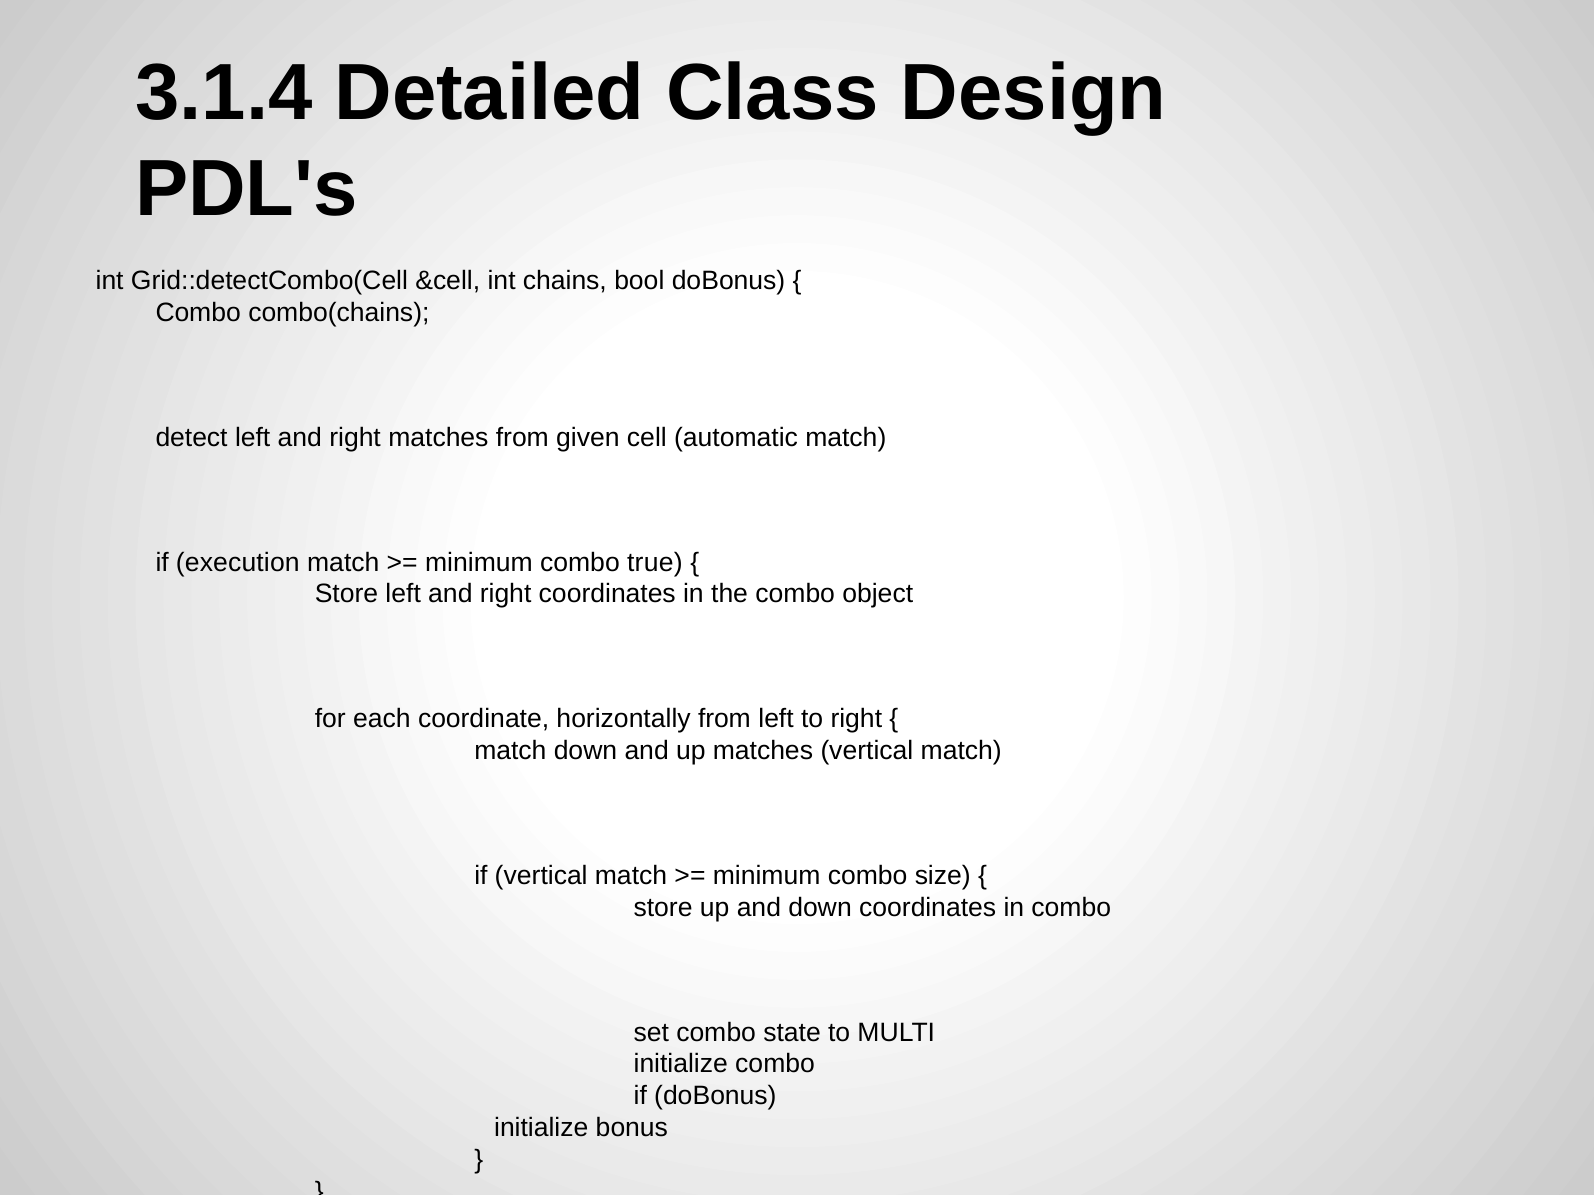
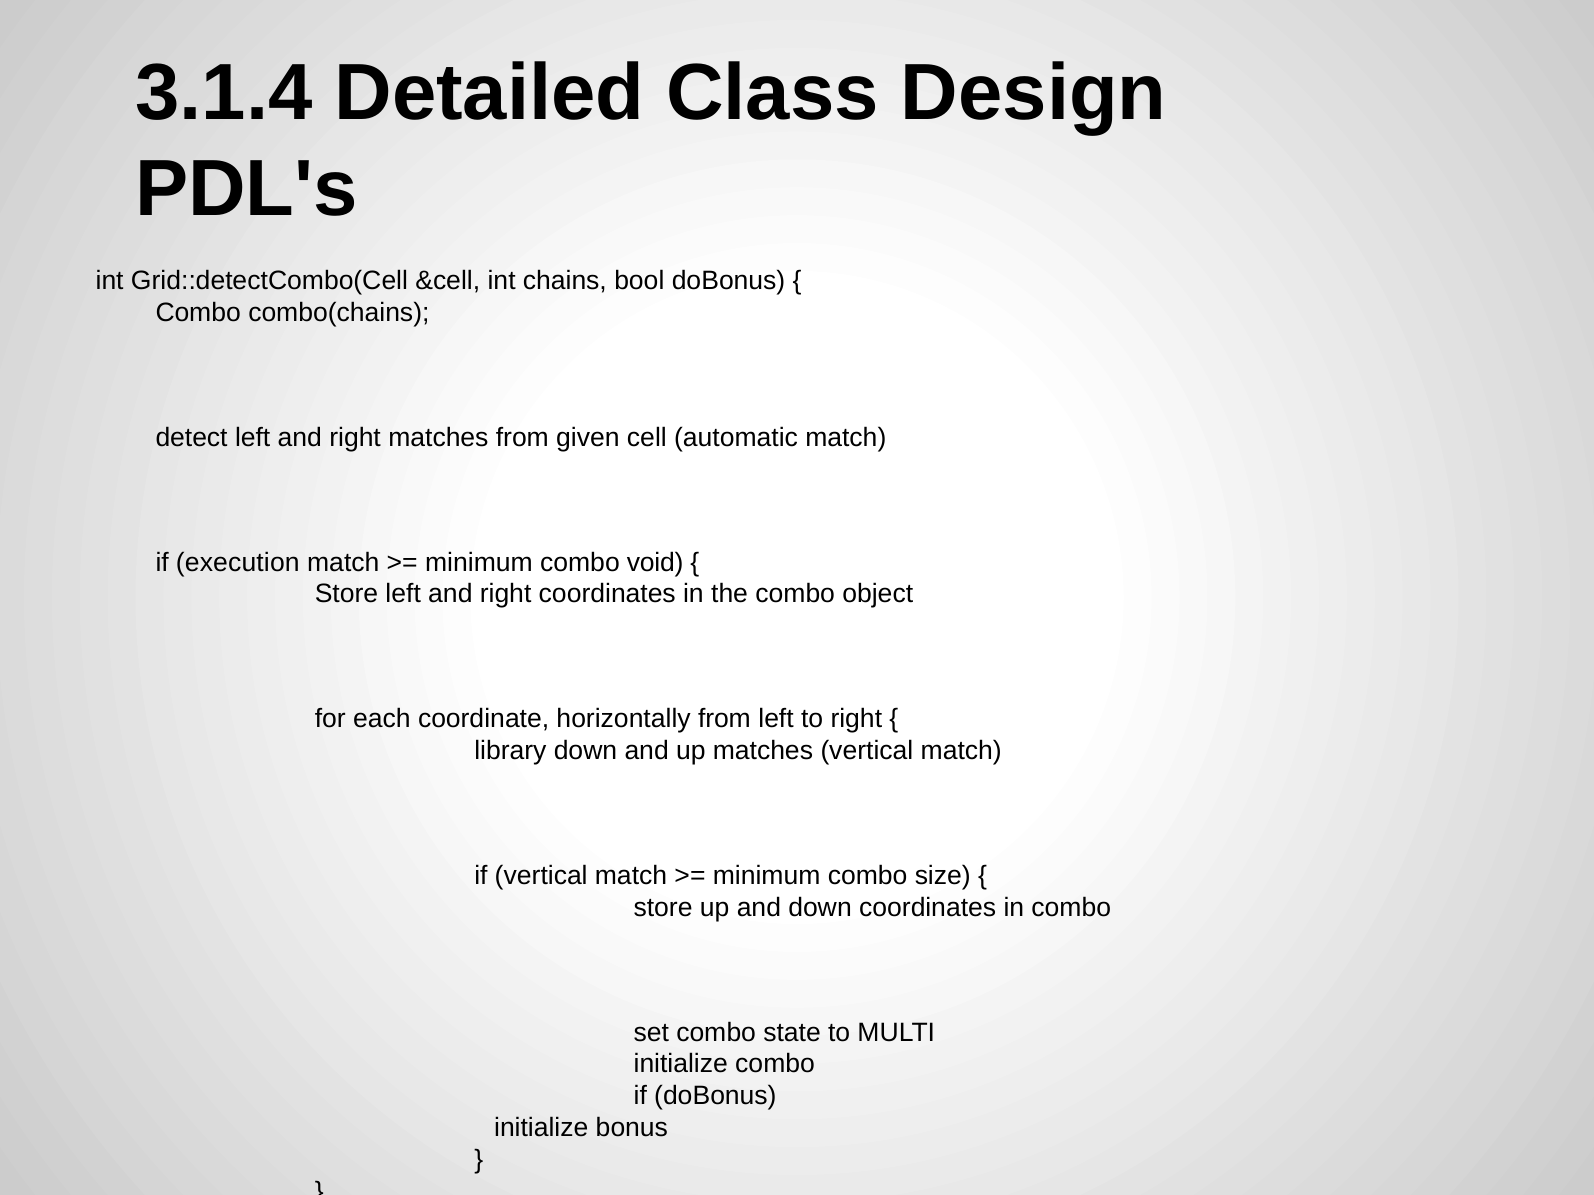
true: true -> void
match at (510, 751): match -> library
